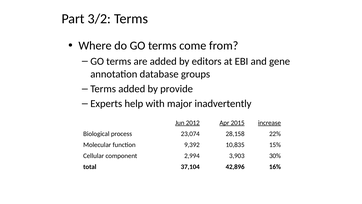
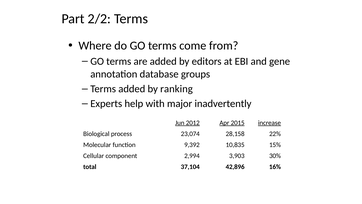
3/2: 3/2 -> 2/2
provide: provide -> ranking
